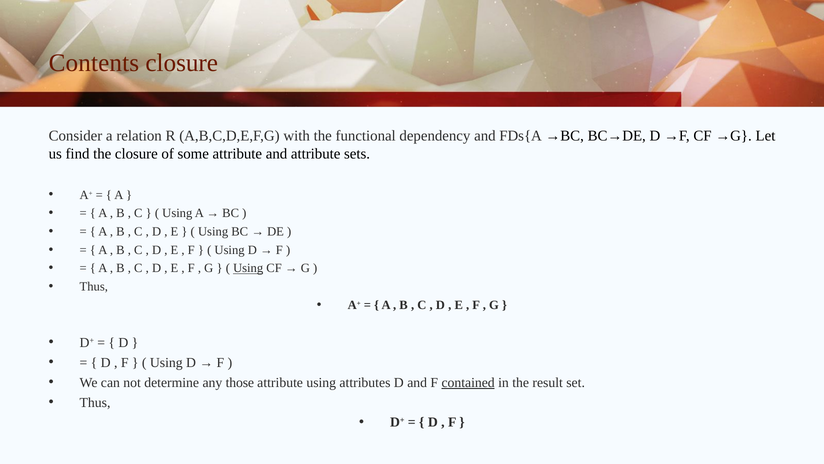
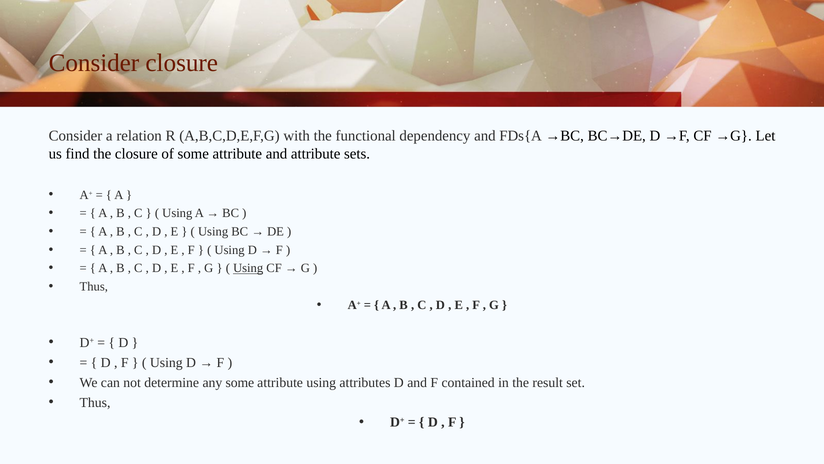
Contents at (94, 63): Contents -> Consider
any those: those -> some
contained underline: present -> none
